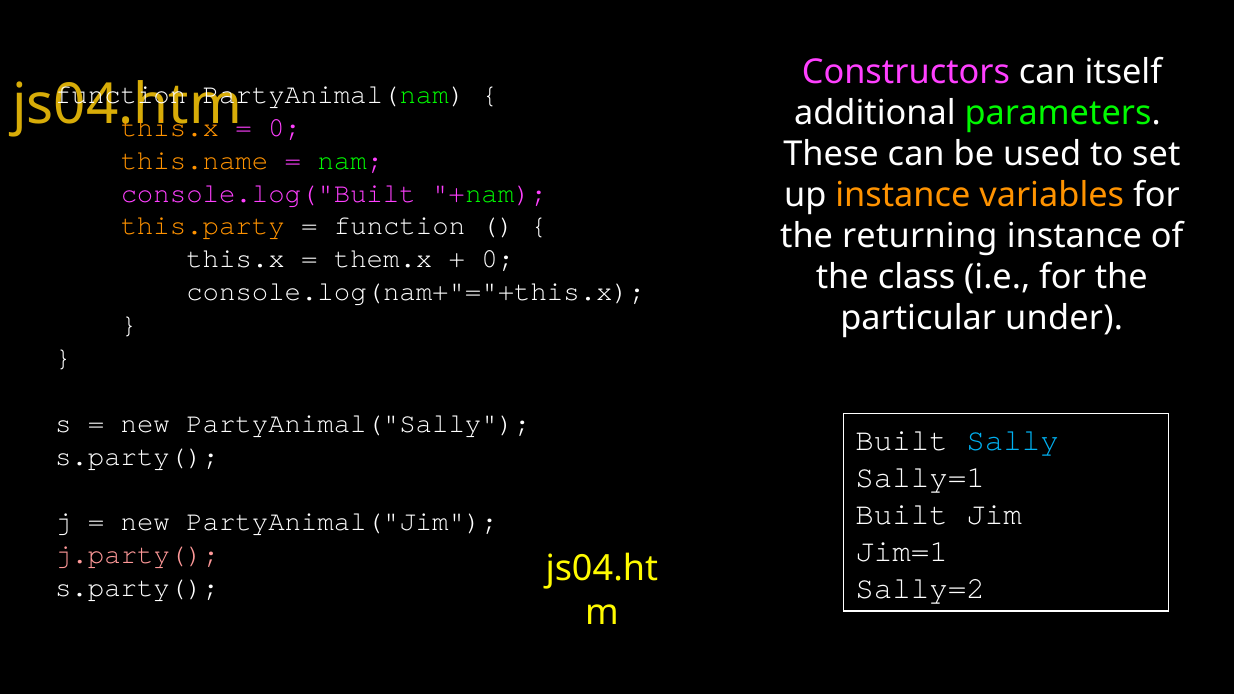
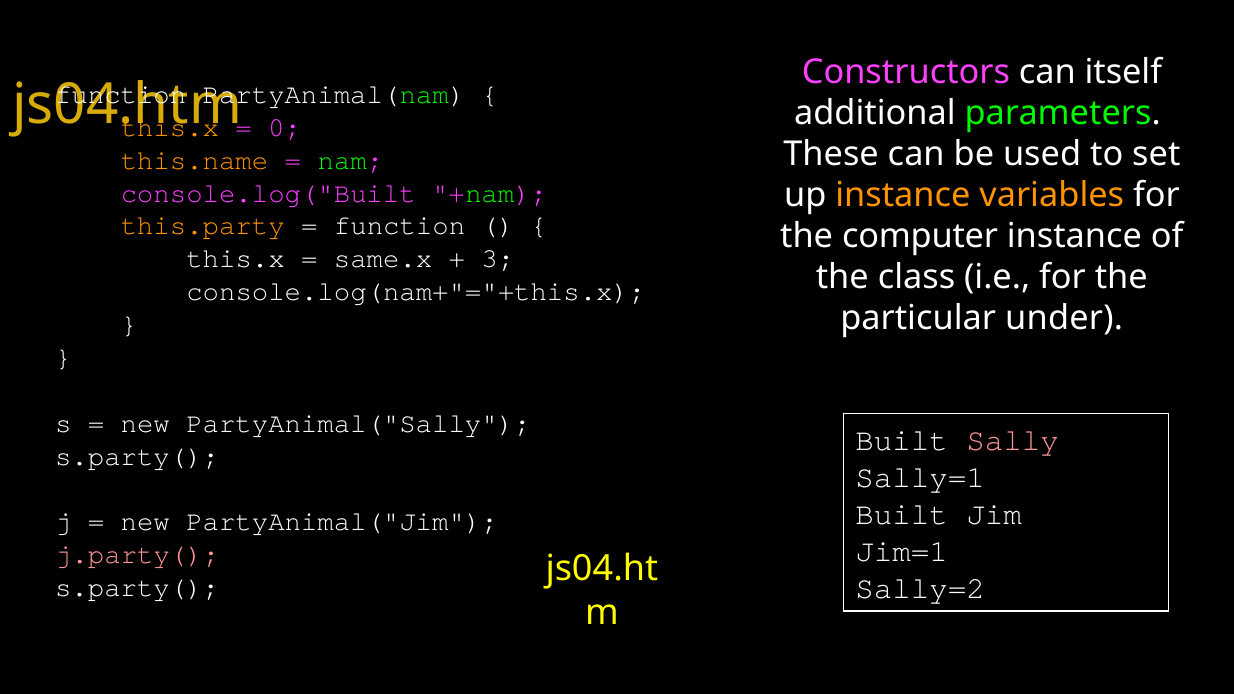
returning: returning -> computer
them.x: them.x -> same.x
0 at (498, 259): 0 -> 3
Sally colour: light blue -> pink
